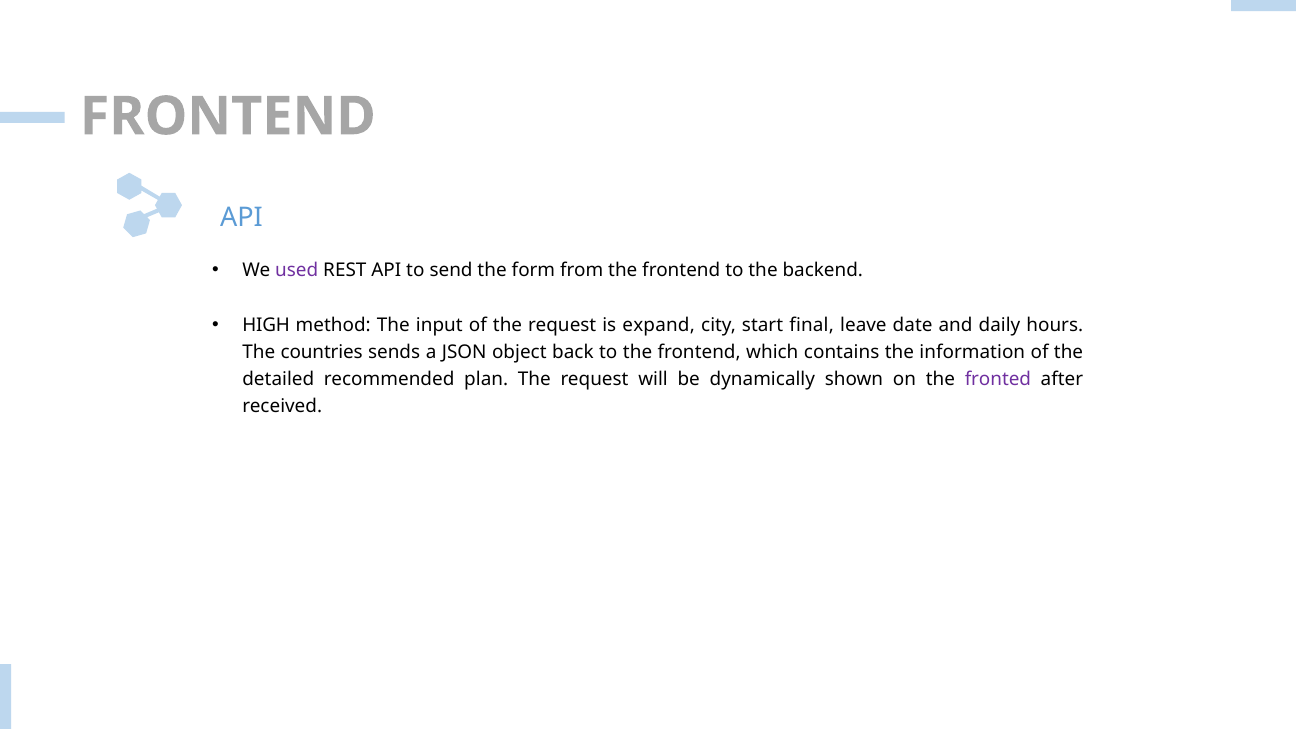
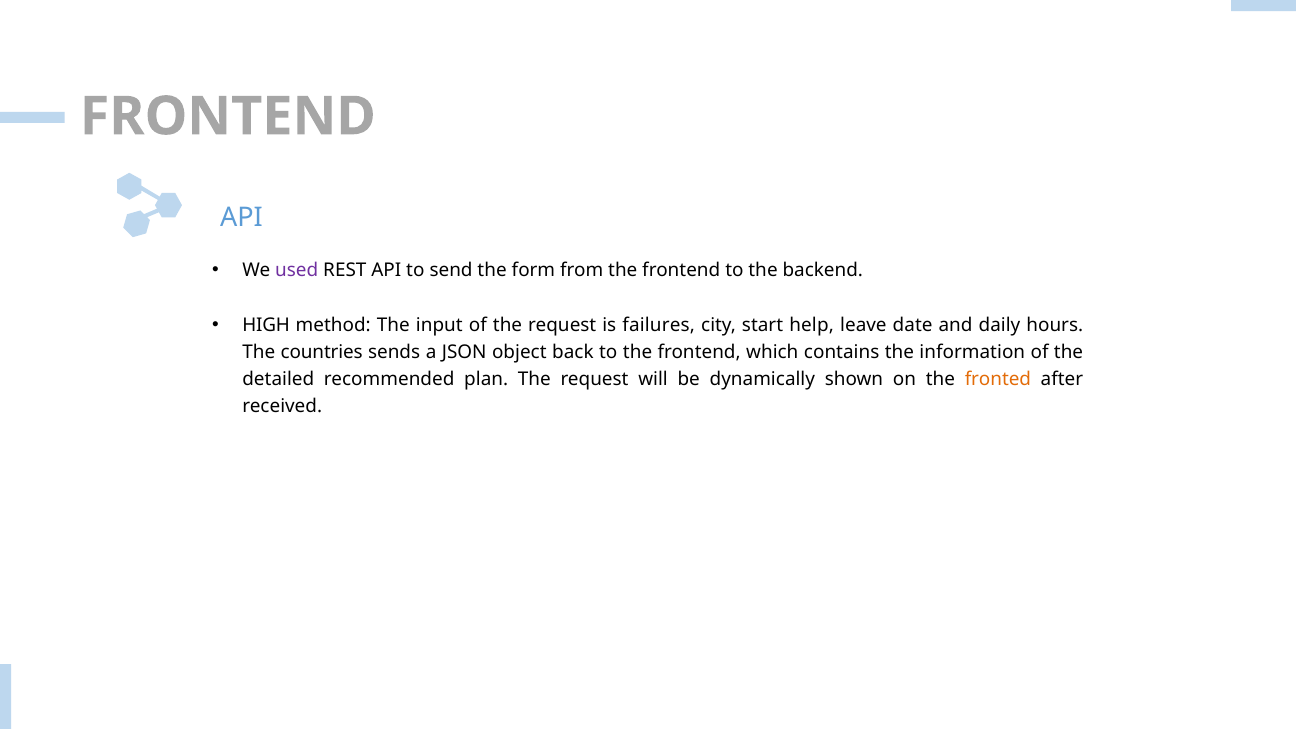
expand: expand -> failures
final: final -> help
fronted colour: purple -> orange
